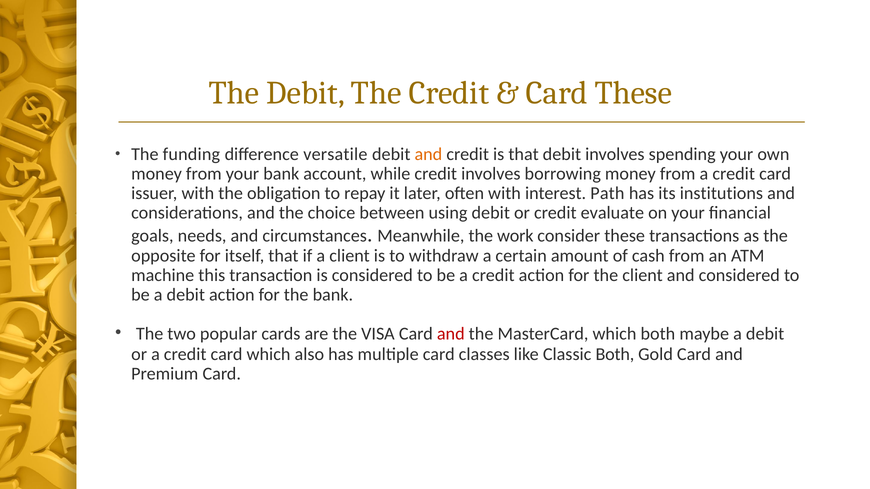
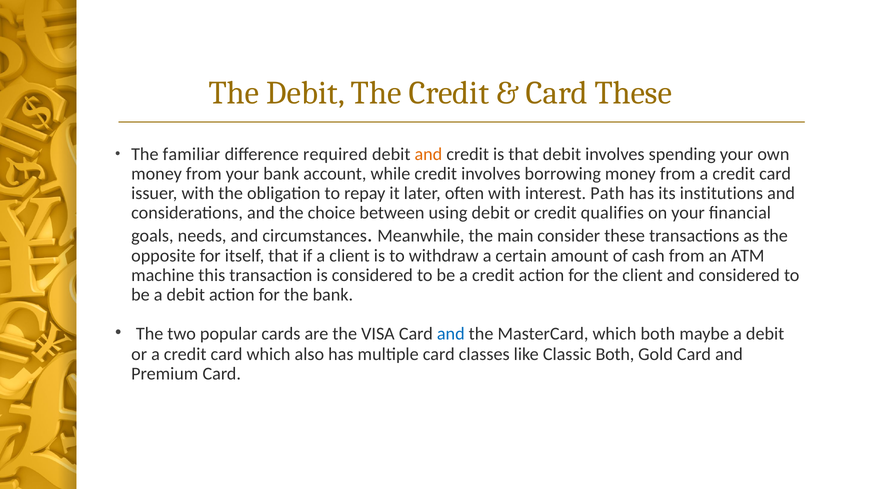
funding: funding -> familiar
versatile: versatile -> required
evaluate: evaluate -> qualifies
work: work -> main
and at (451, 334) colour: red -> blue
